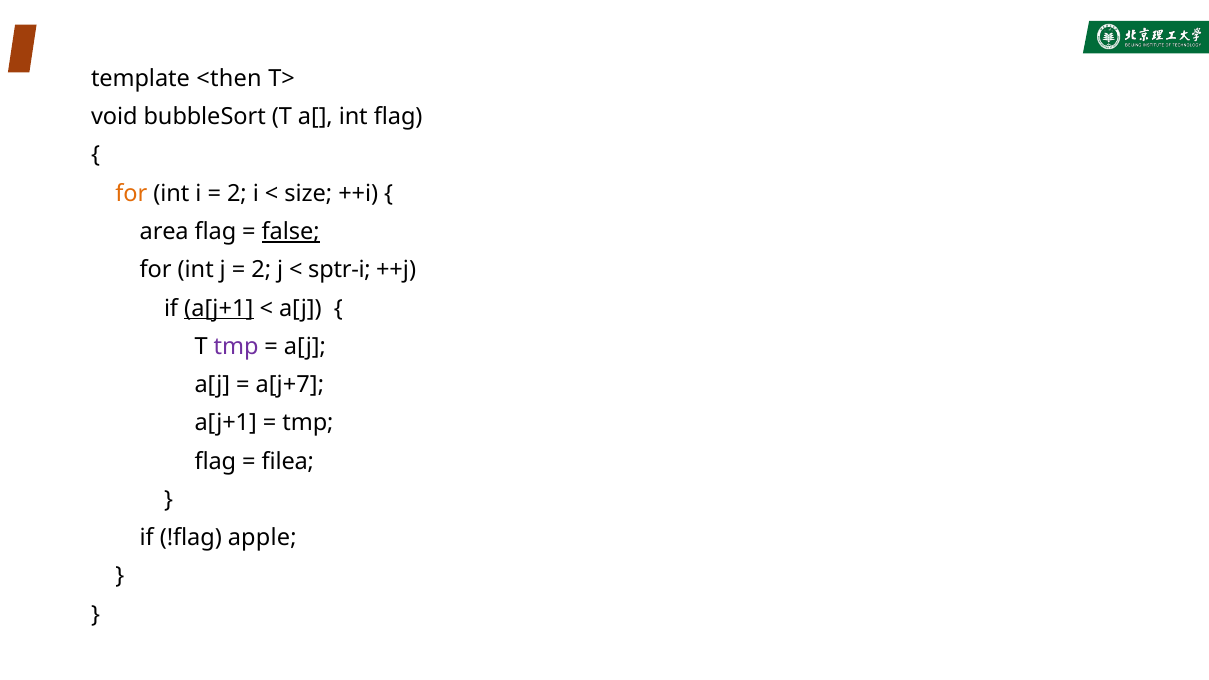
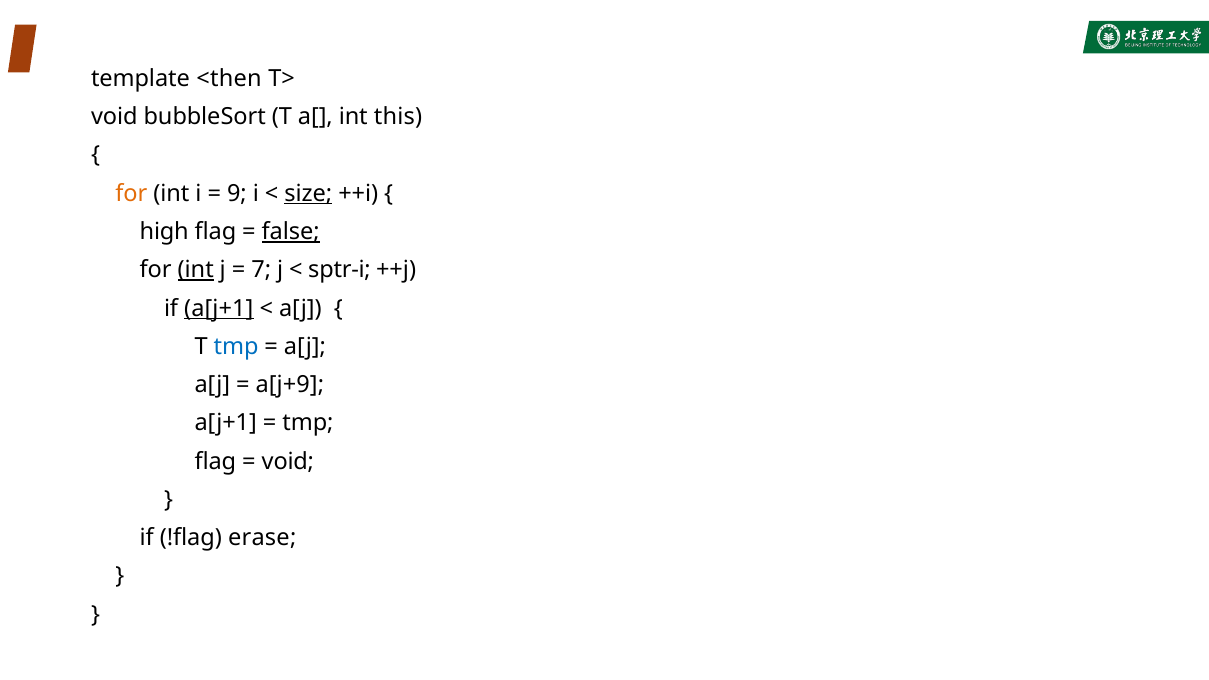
int flag: flag -> this
2 at (237, 193): 2 -> 9
size underline: none -> present
area: area -> high
int at (196, 270) underline: none -> present
2 at (261, 270): 2 -> 7
tmp at (236, 347) colour: purple -> blue
a[j+7: a[j+7 -> a[j+9
filea at (288, 461): filea -> void
apple: apple -> erase
